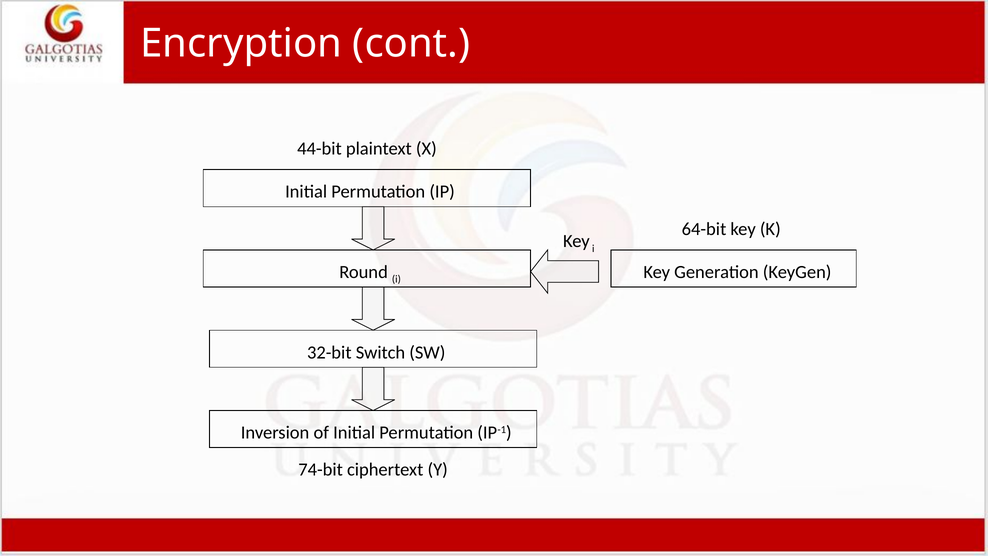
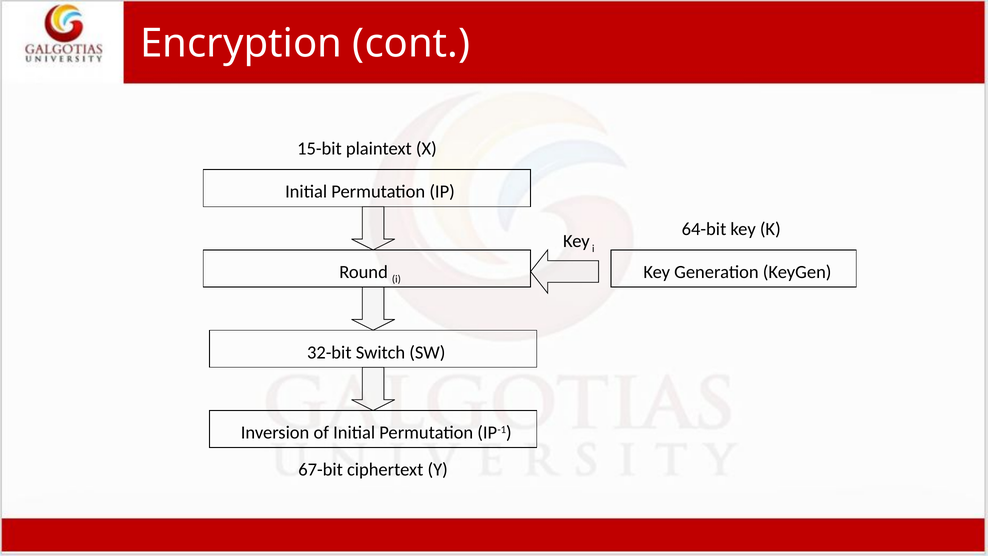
44-bit: 44-bit -> 15-bit
74-bit: 74-bit -> 67-bit
